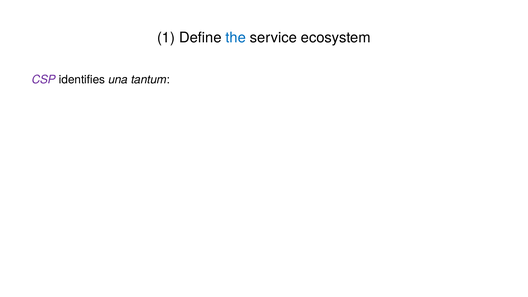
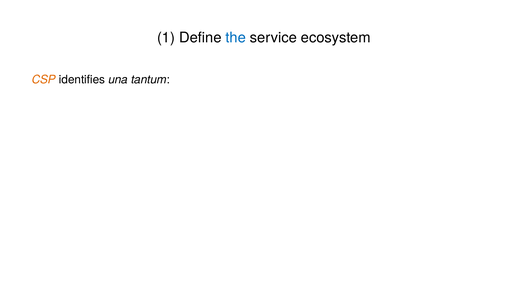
CSP colour: purple -> orange
